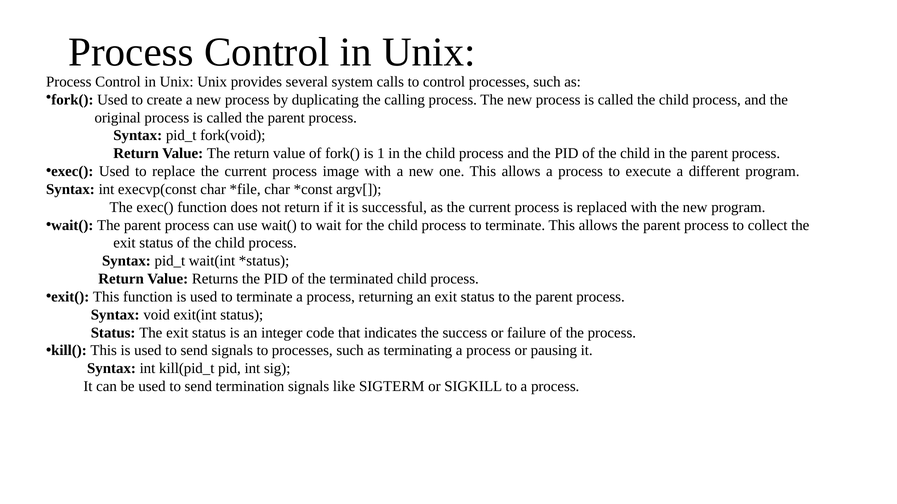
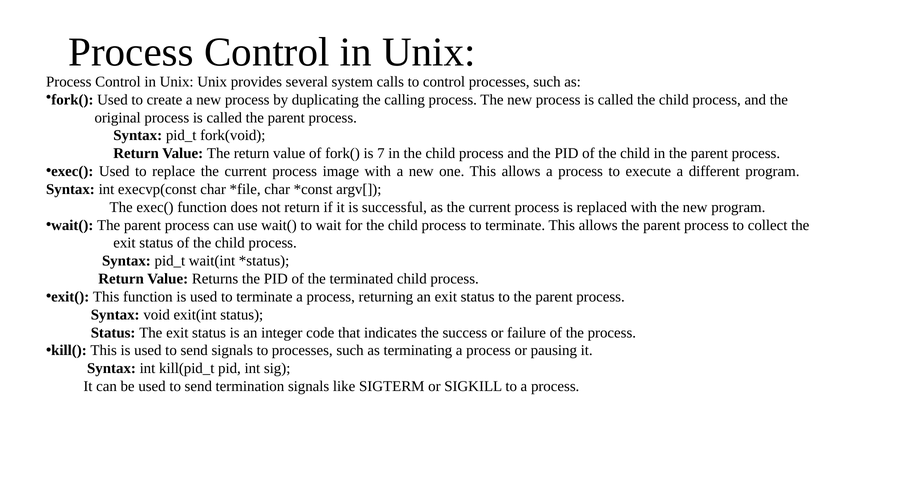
1: 1 -> 7
